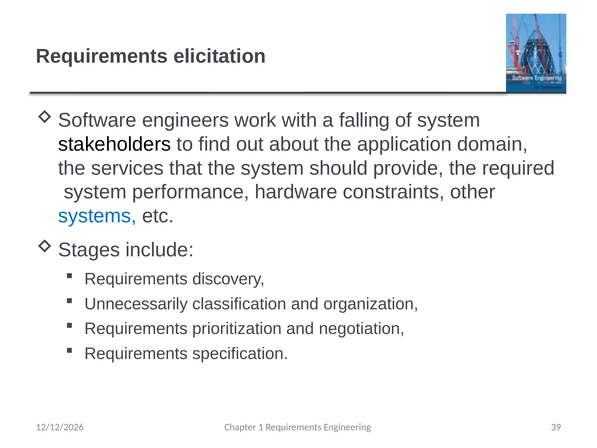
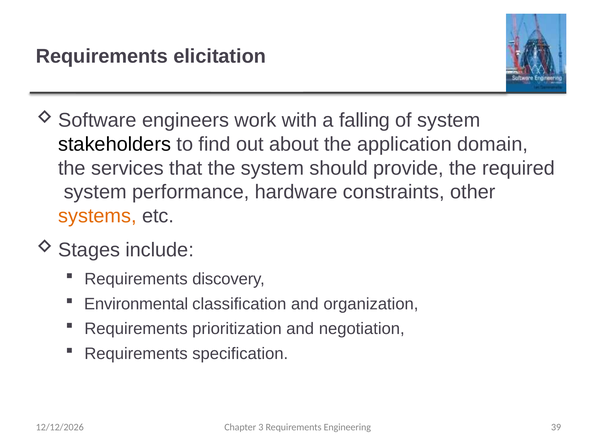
systems colour: blue -> orange
Unnecessarily: Unnecessarily -> Environmental
1: 1 -> 3
